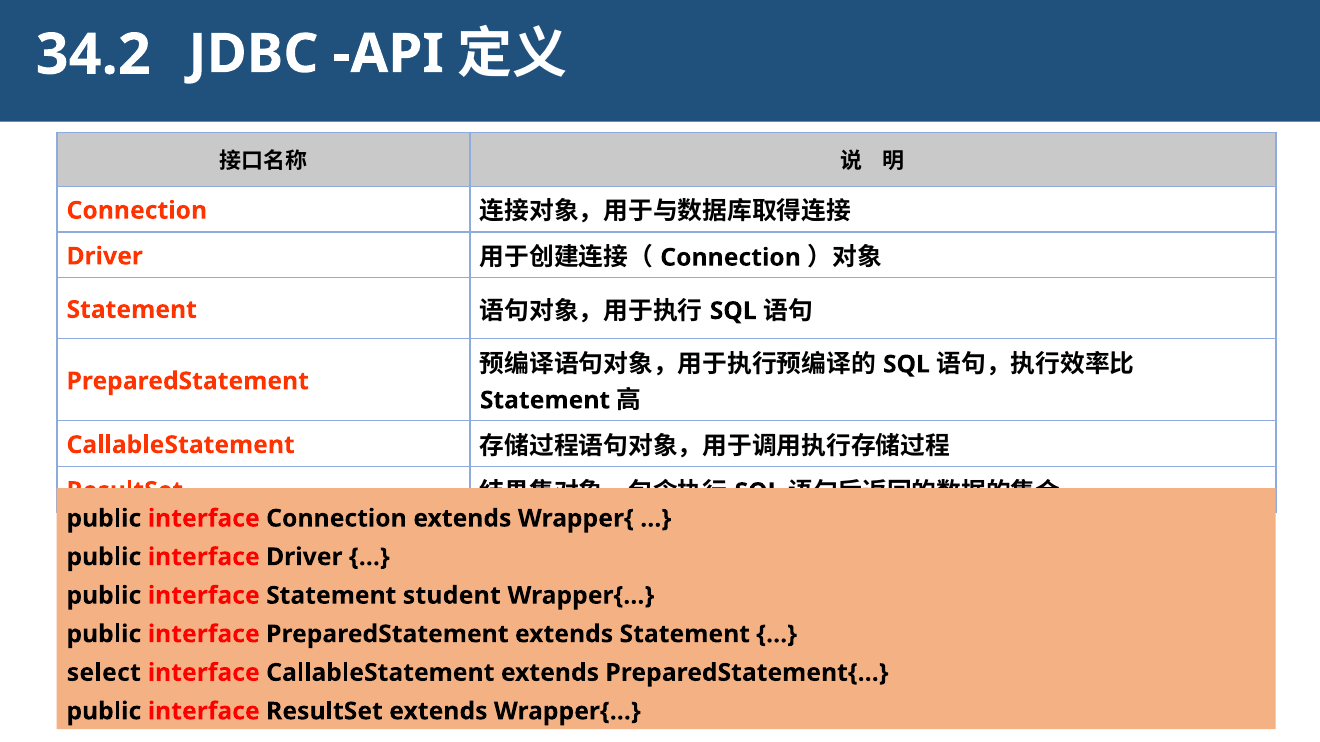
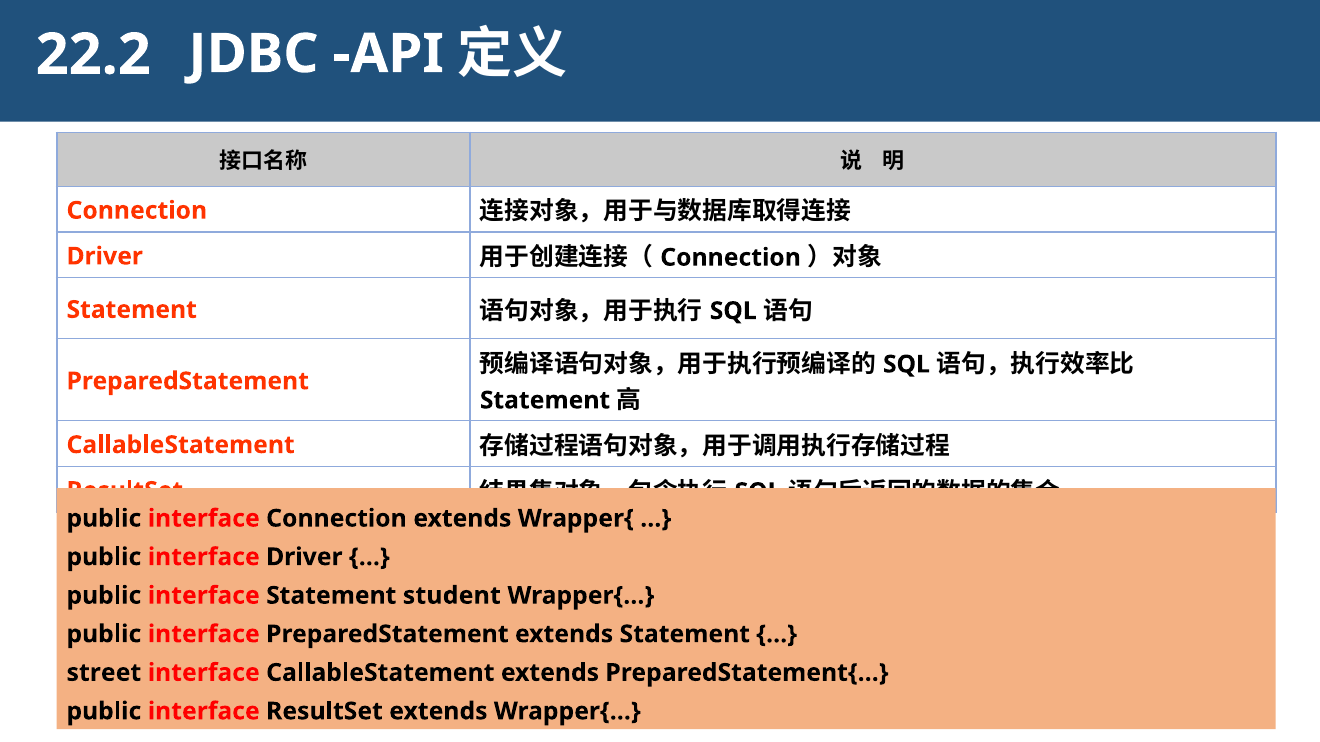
34.2: 34.2 -> 22.2
select: select -> street
